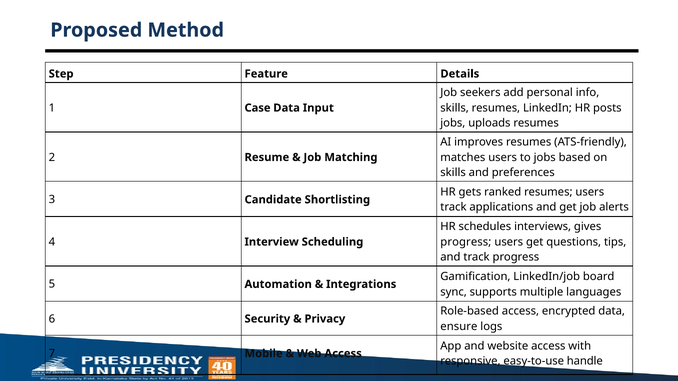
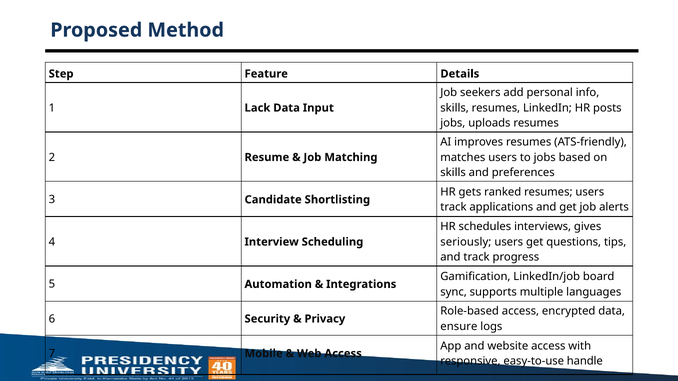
Case: Case -> Lack
progress at (466, 242): progress -> seriously
